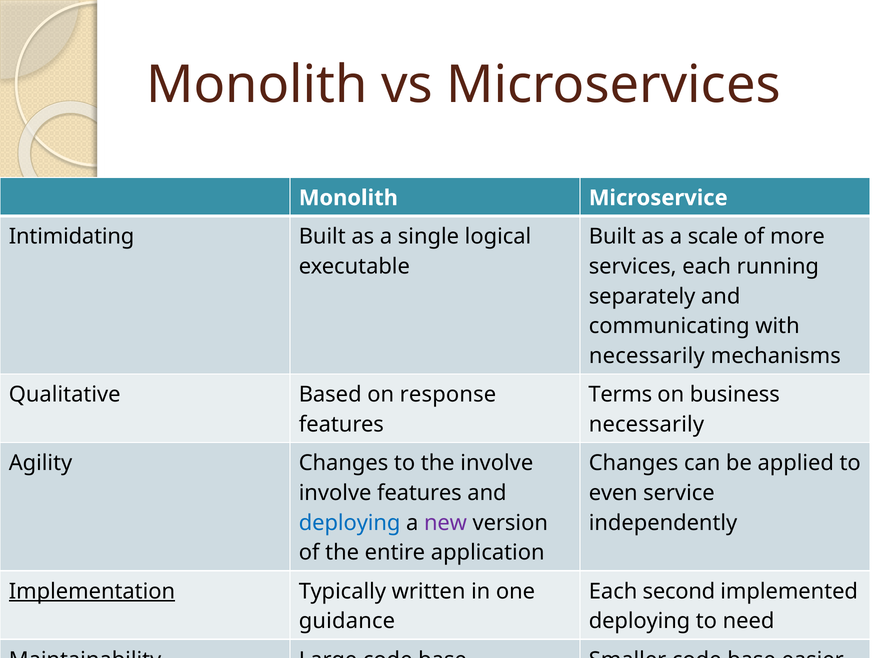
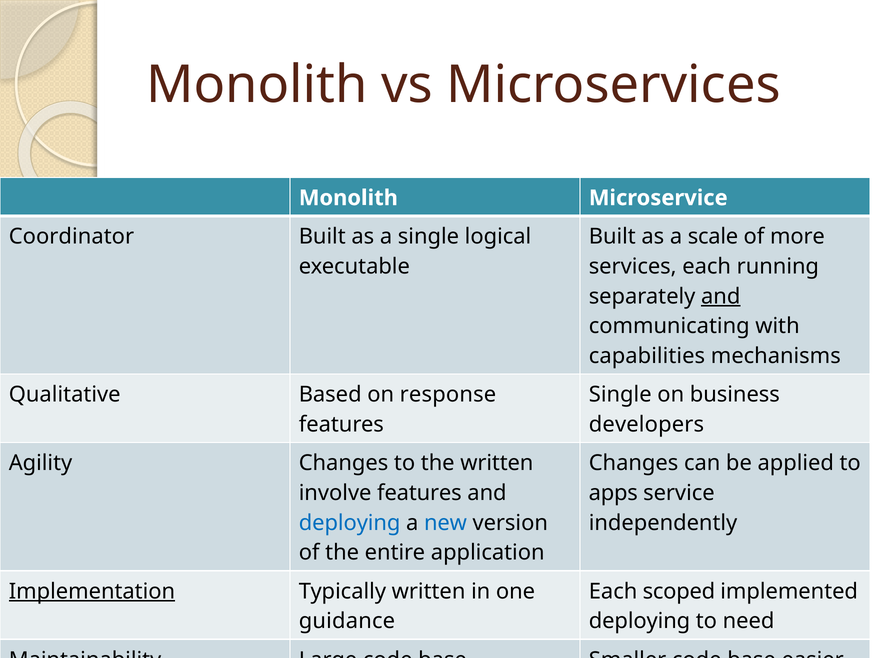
Intimidating at (72, 236): Intimidating -> Coordinator
and at (721, 296) underline: none -> present
necessarily at (647, 356): necessarily -> capabilities
Terms at (620, 394): Terms -> Single
necessarily at (646, 424): necessarily -> developers
the involve: involve -> written
even: even -> apps
new at (445, 523) colour: purple -> blue
second: second -> scoped
